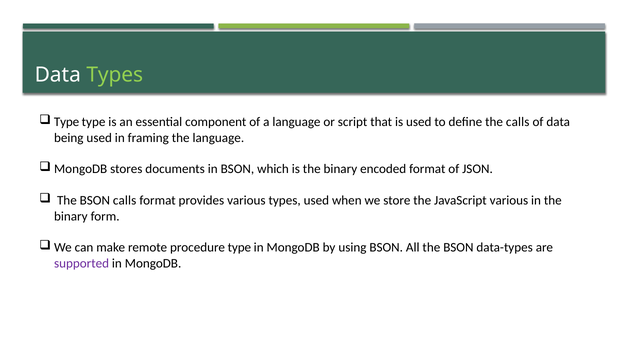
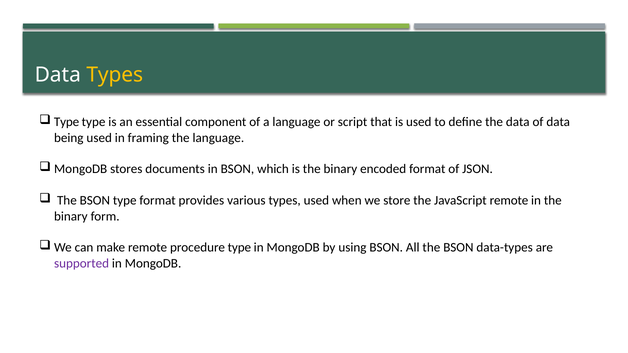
Types at (115, 75) colour: light green -> yellow
the calls: calls -> data
BSON calls: calls -> type
JavaScript various: various -> remote
